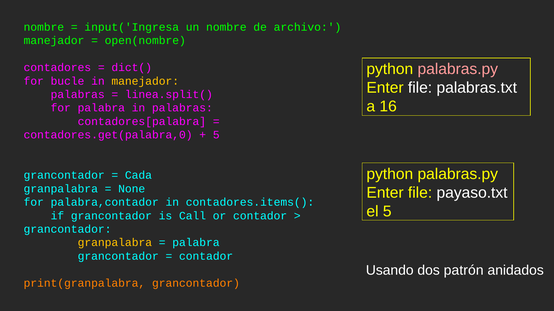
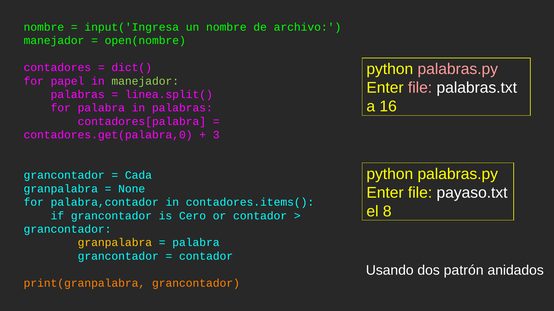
bucle: bucle -> papel
manejador at (145, 81) colour: yellow -> light green
file at (420, 88) colour: white -> pink
5 at (216, 135): 5 -> 3
el 5: 5 -> 8
Call: Call -> Cero
